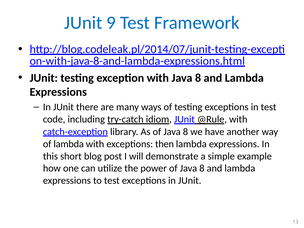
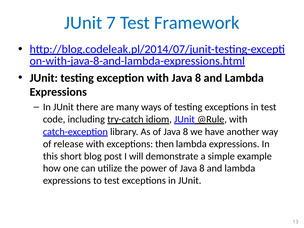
9: 9 -> 7
of lambda: lambda -> release
